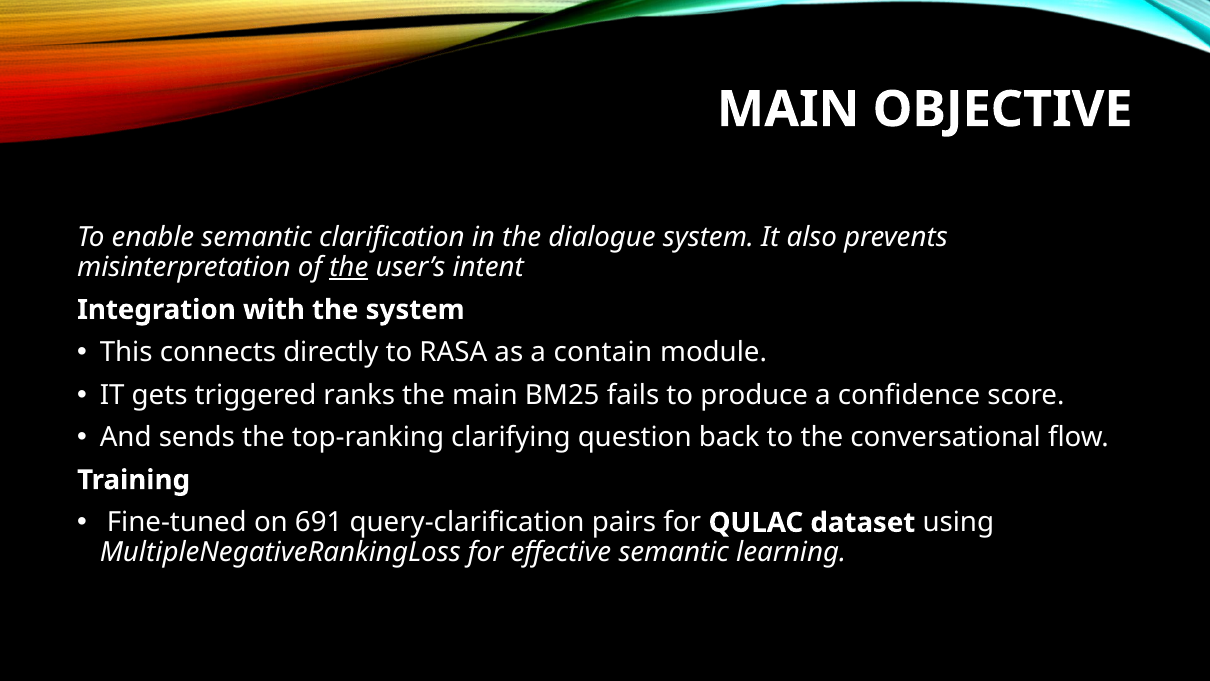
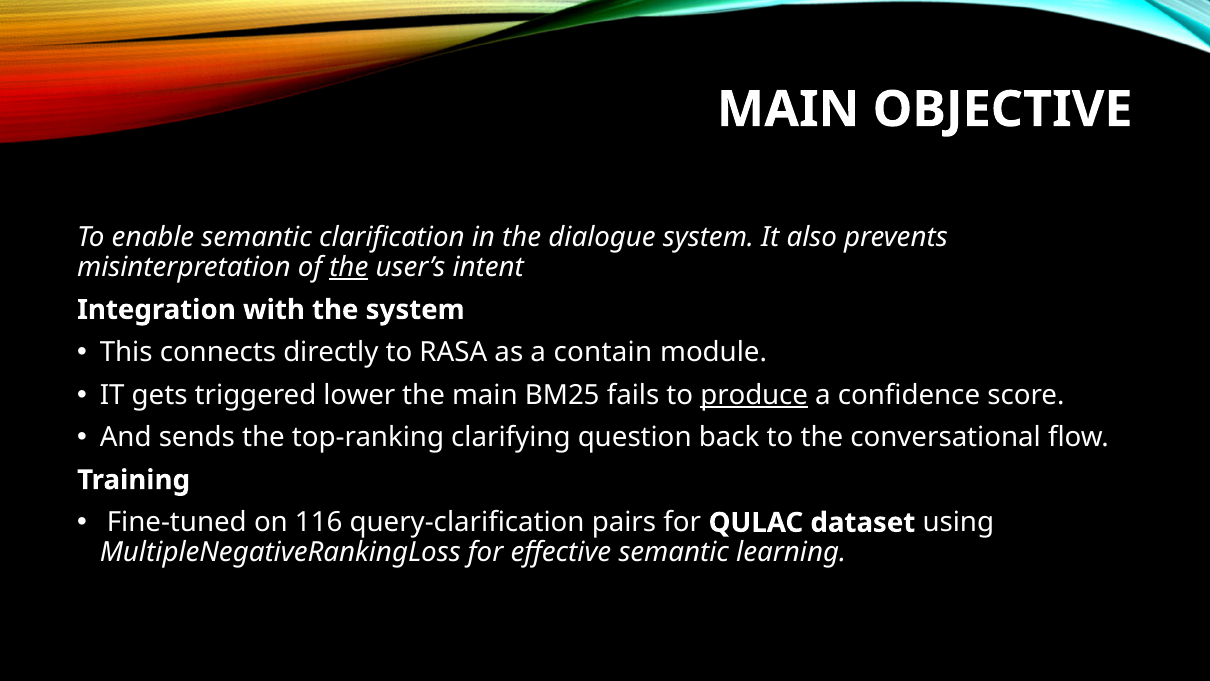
ranks: ranks -> lower
produce underline: none -> present
691: 691 -> 116
